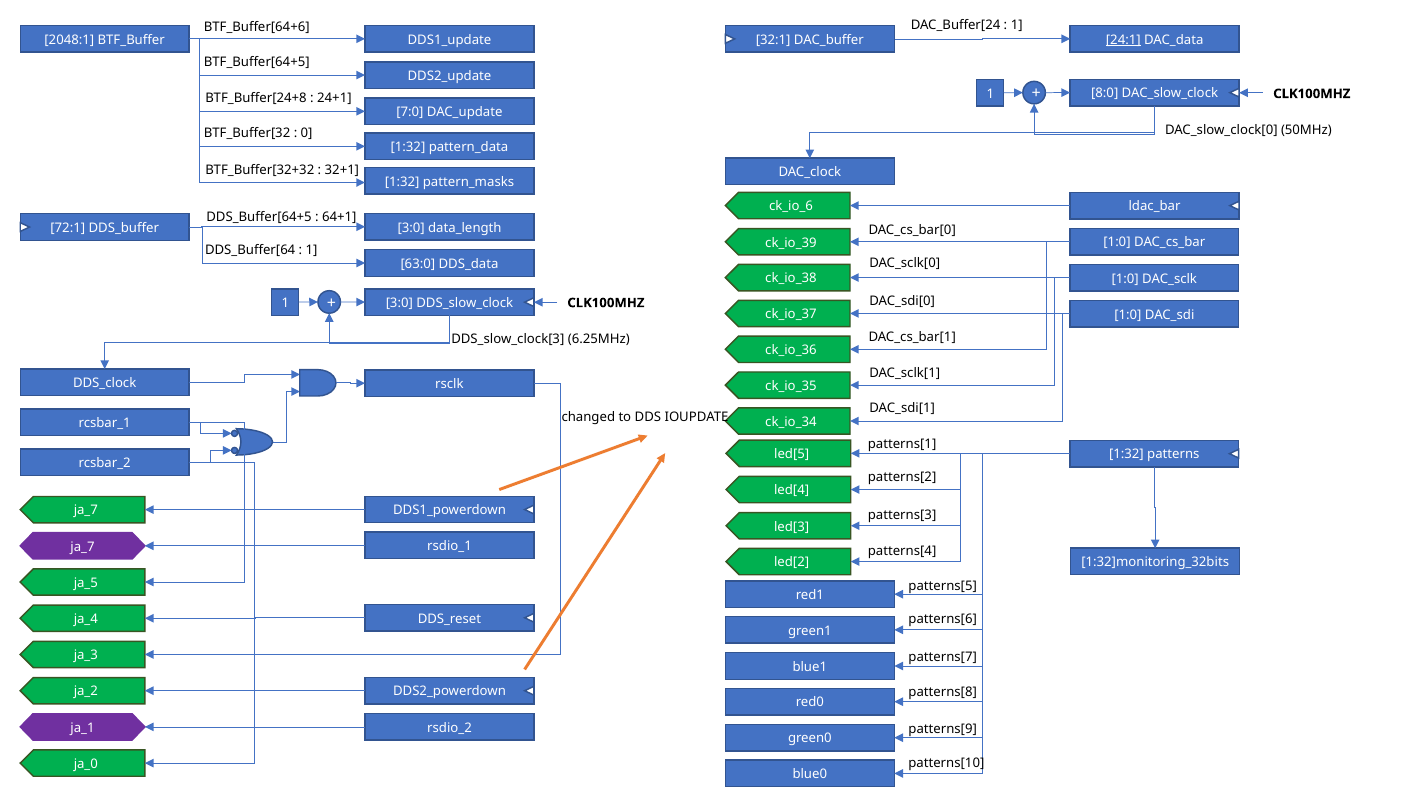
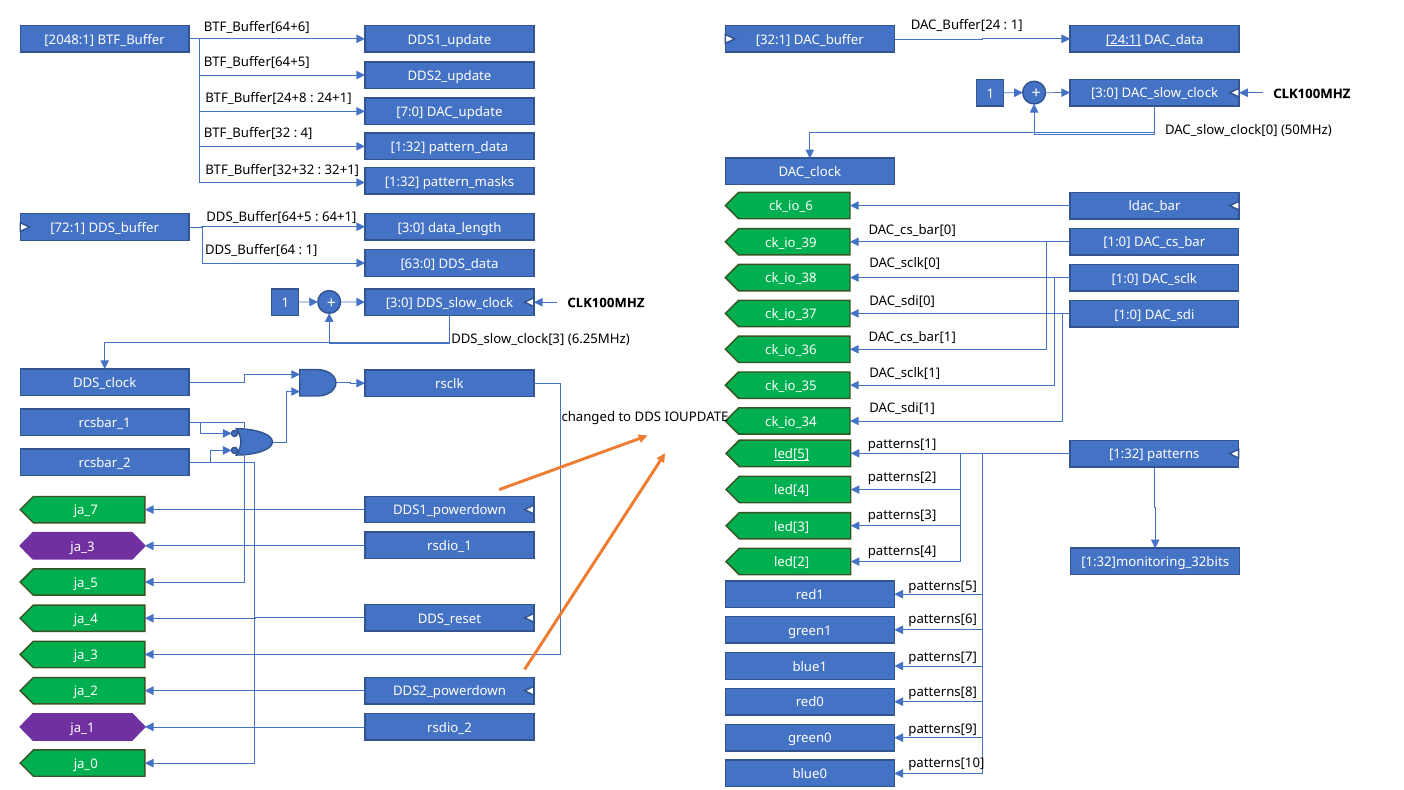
8:0 at (1105, 93): 8:0 -> 3:0
0: 0 -> 4
led[5 underline: none -> present
ja_7 at (83, 547): ja_7 -> ja_3
